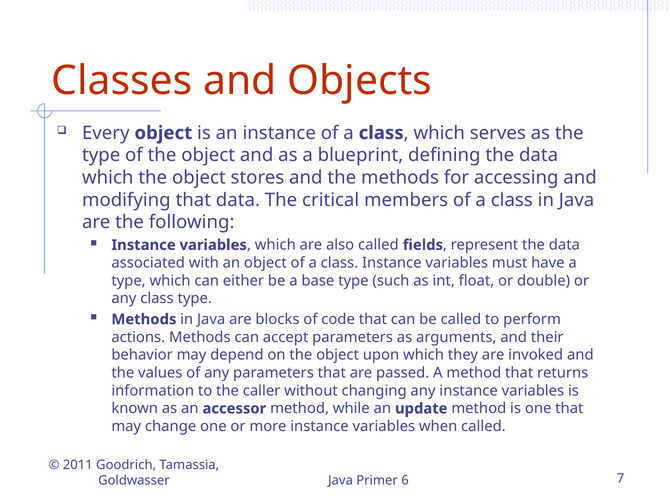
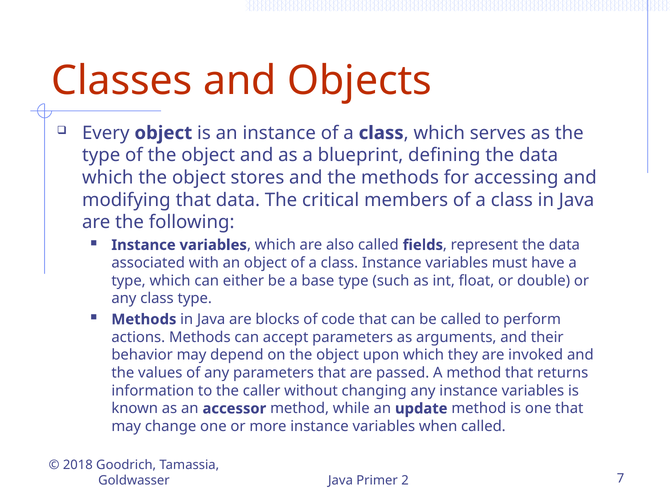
2011: 2011 -> 2018
6: 6 -> 2
